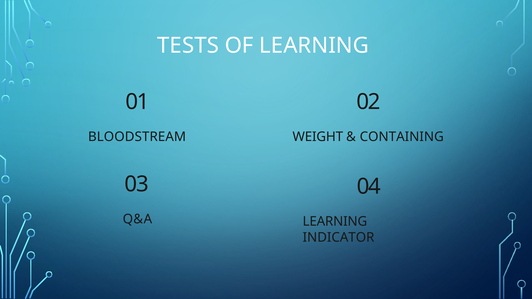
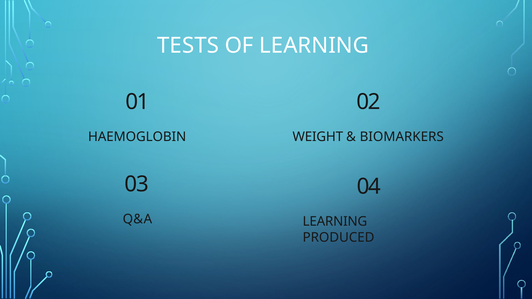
BLOODSTREAM: BLOODSTREAM -> HAEMOGLOBIN
CONTAINING: CONTAINING -> BIOMARKERS
INDICATOR: INDICATOR -> PRODUCED
